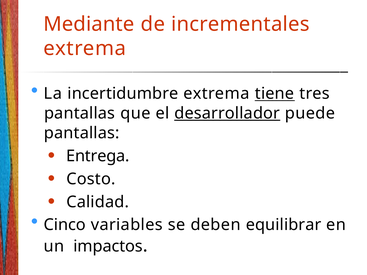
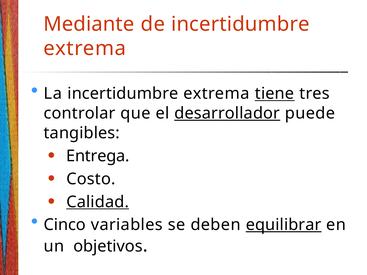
de incrementales: incrementales -> incertidumbre
pantallas at (80, 113): pantallas -> controlar
pantallas at (82, 133): pantallas -> tangibles
Calidad underline: none -> present
equilibrar underline: none -> present
impactos: impactos -> objetivos
